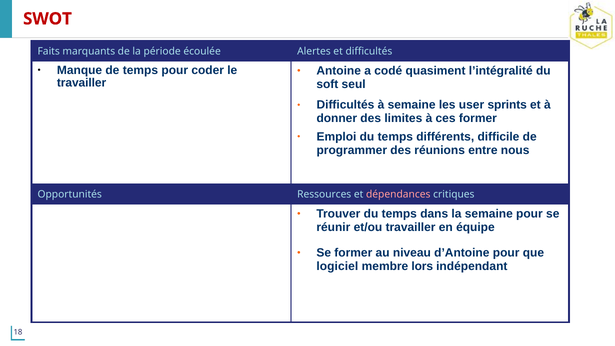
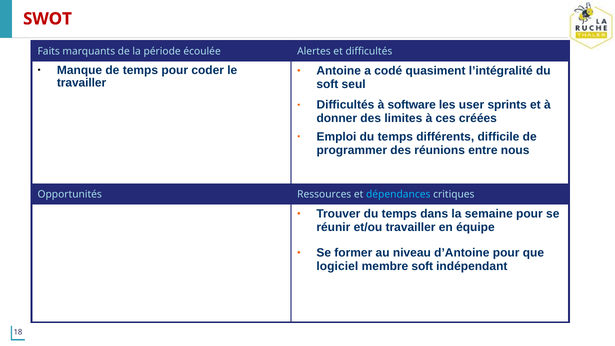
à semaine: semaine -> software
ces former: former -> créées
dépendances colour: pink -> light blue
membre lors: lors -> soft
